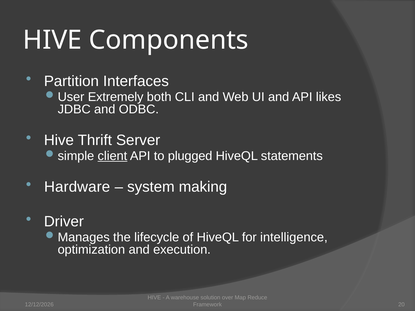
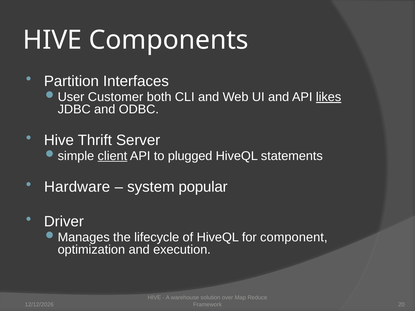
Extremely: Extremely -> Customer
likes underline: none -> present
making: making -> popular
intelligence: intelligence -> component
